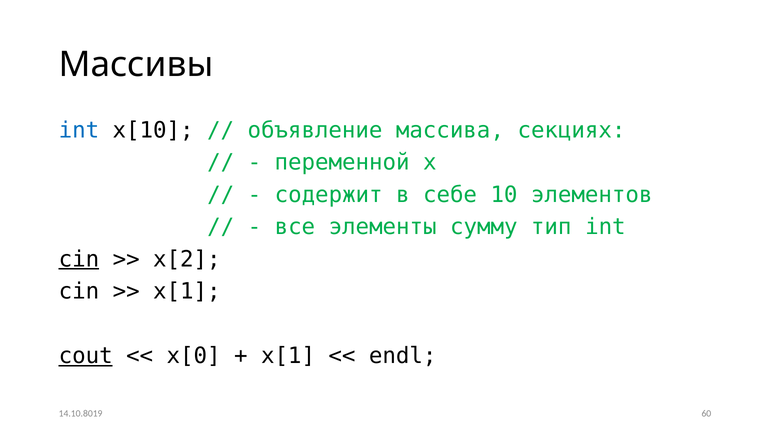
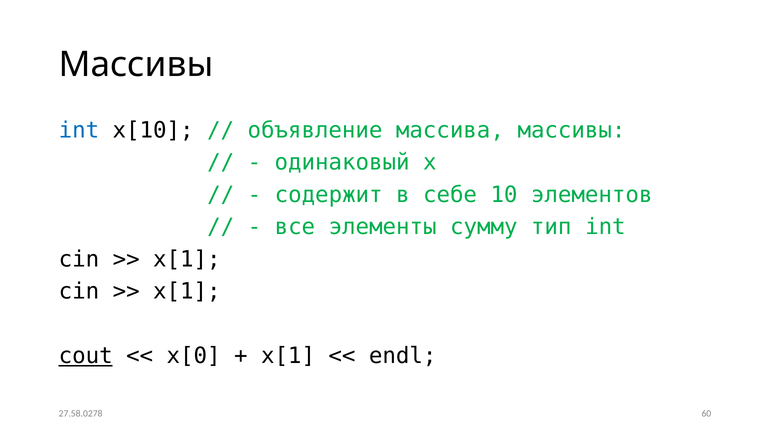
массива секциях: секциях -> массивы
переменной: переменной -> одинаковый
cin at (79, 259) underline: present -> none
x[2 at (187, 259): x[2 -> x[1
14.10.8019: 14.10.8019 -> 27.58.0278
